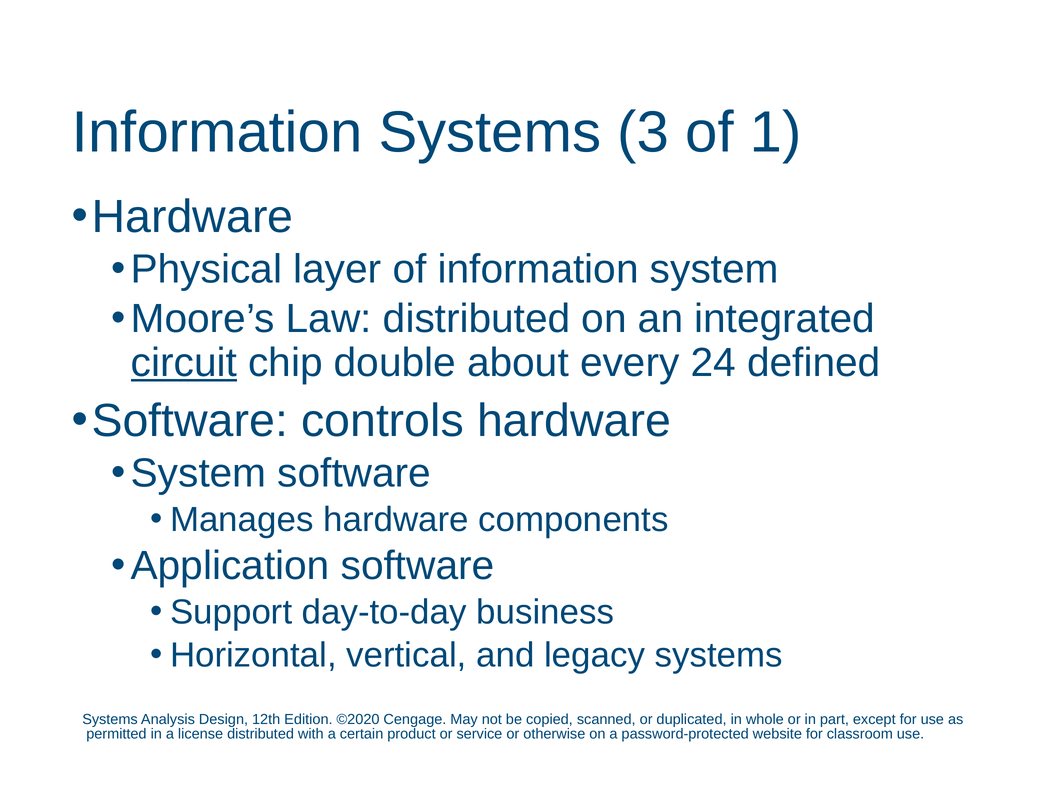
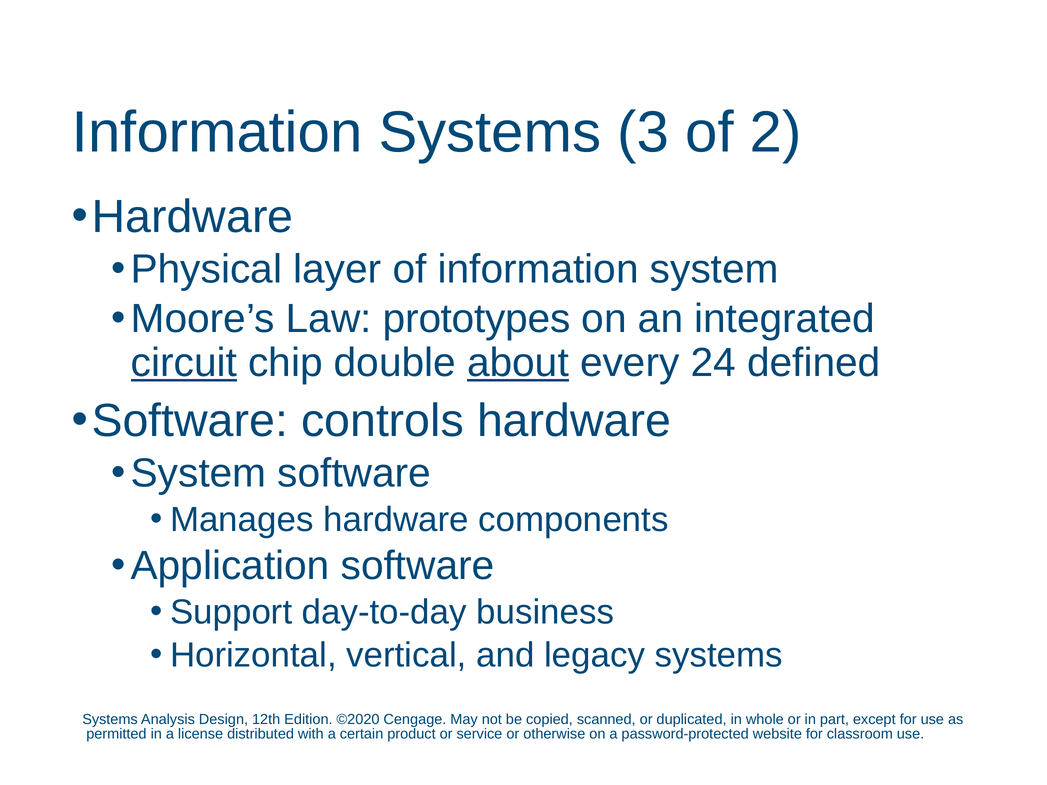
1: 1 -> 2
Law distributed: distributed -> prototypes
about underline: none -> present
